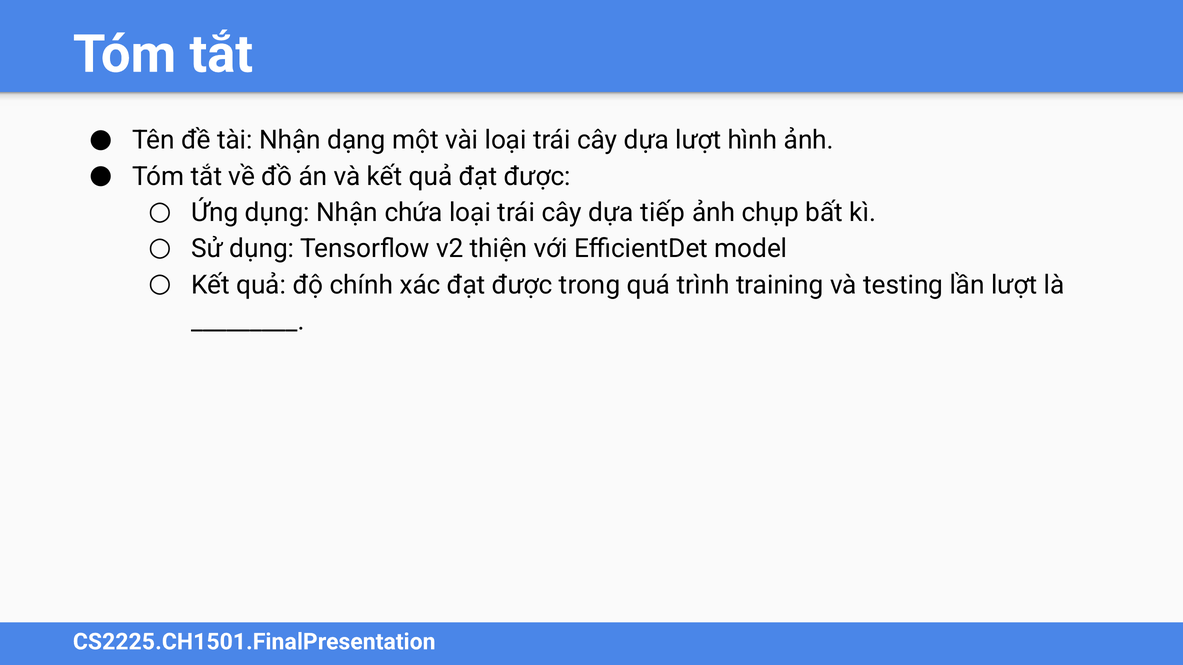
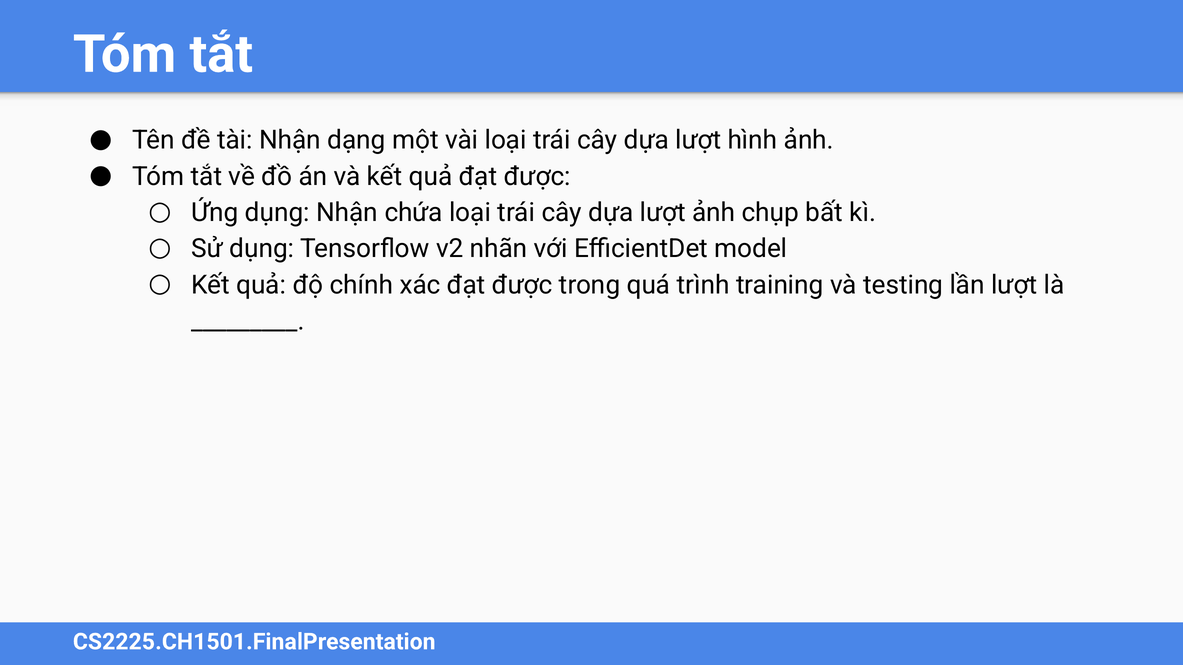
tiếp at (663, 213): tiếp -> lượt
thiện: thiện -> nhãn
